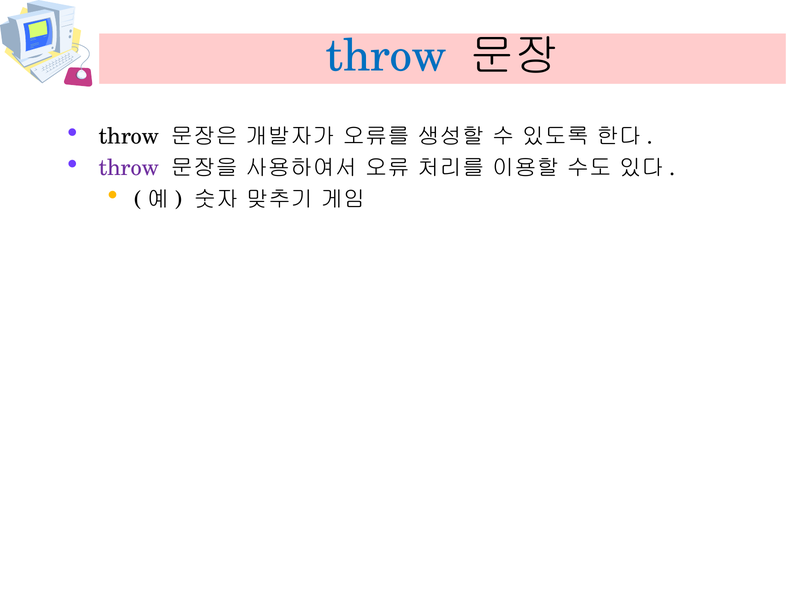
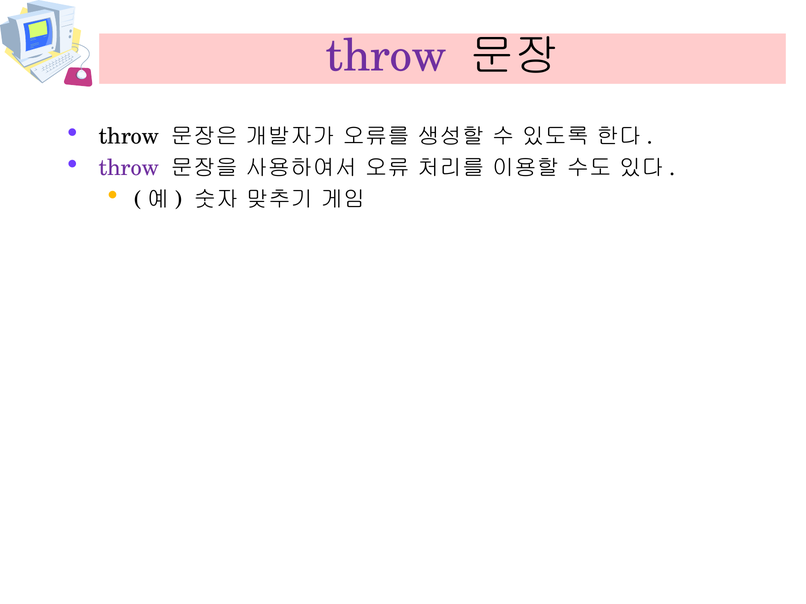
throw at (386, 56) colour: blue -> purple
